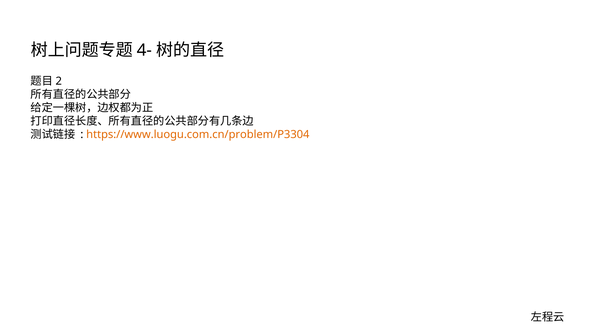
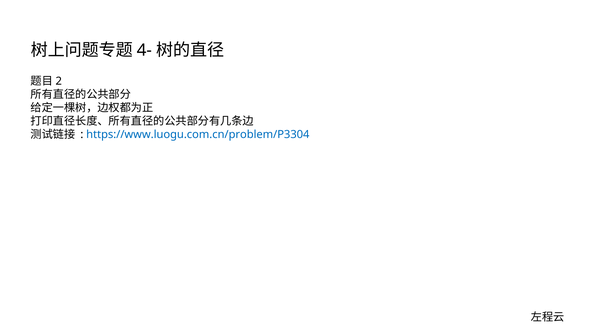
https://www.luogu.com.cn/problem/P3304 colour: orange -> blue
